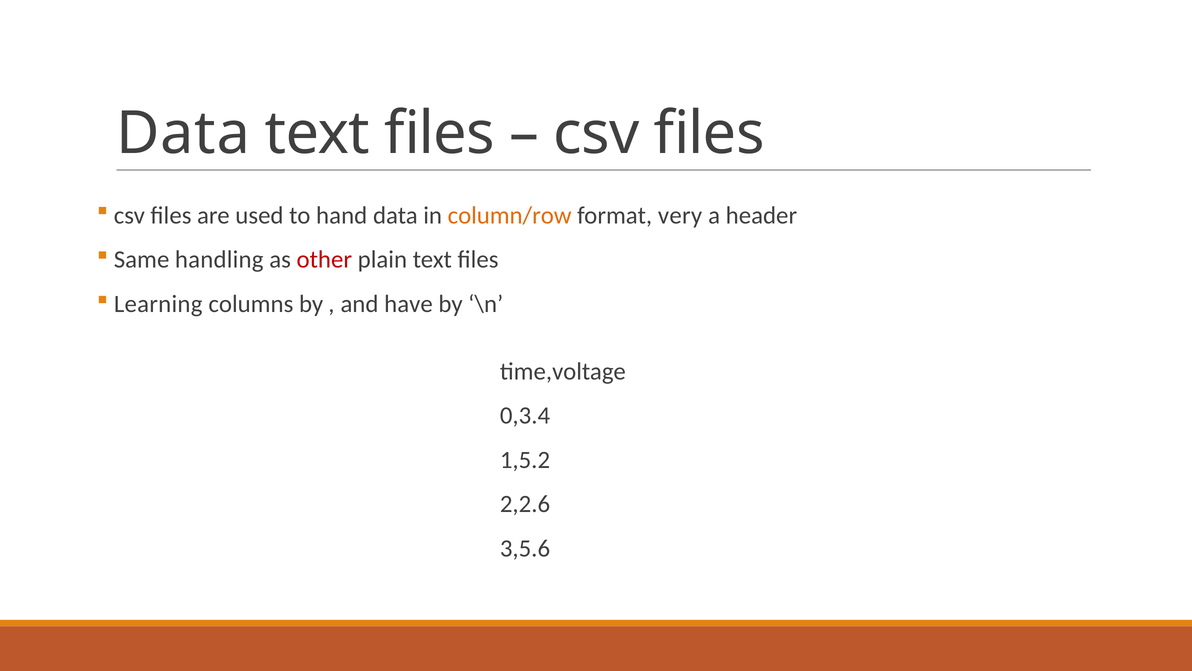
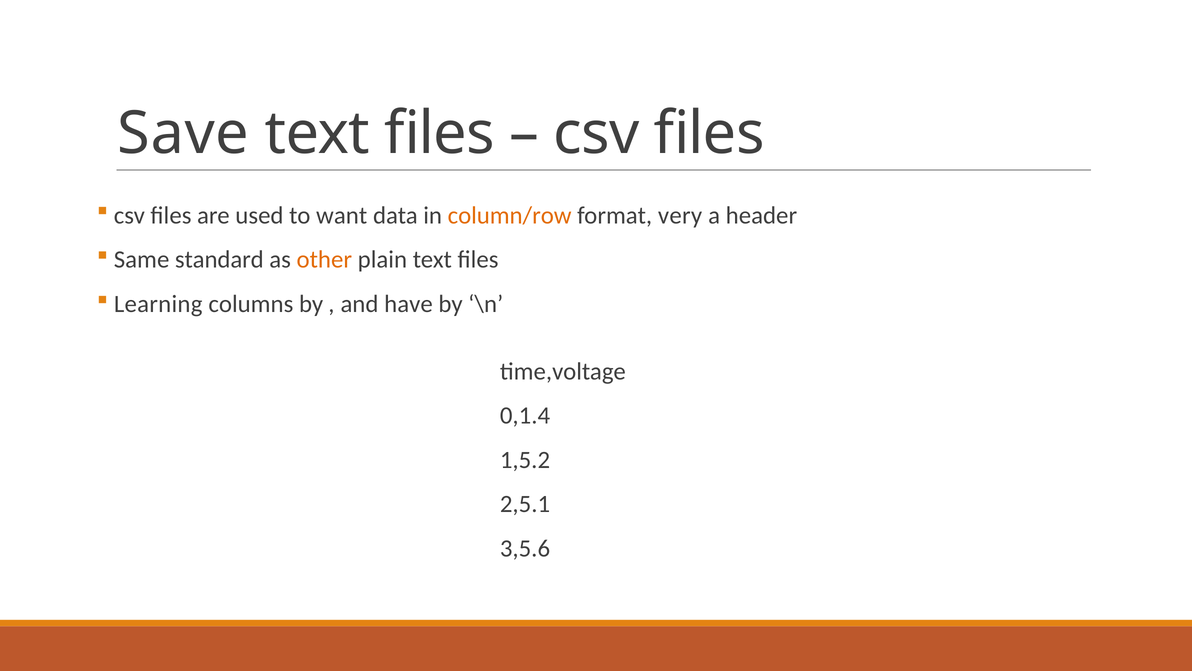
Data at (183, 134): Data -> Save
hand: hand -> want
handling: handling -> standard
other colour: red -> orange
0,3.4: 0,3.4 -> 0,1.4
2,2.6: 2,2.6 -> 2,5.1
